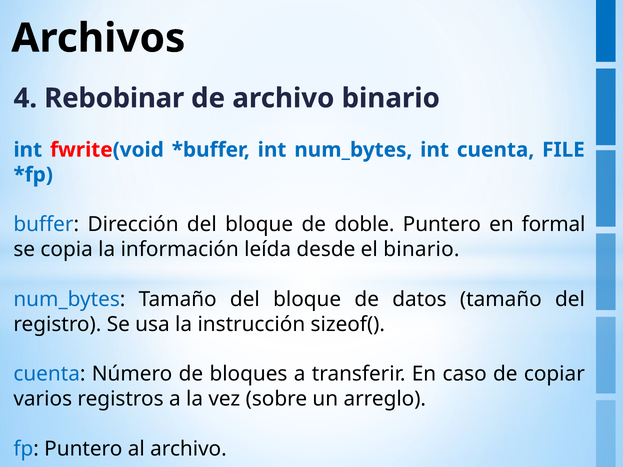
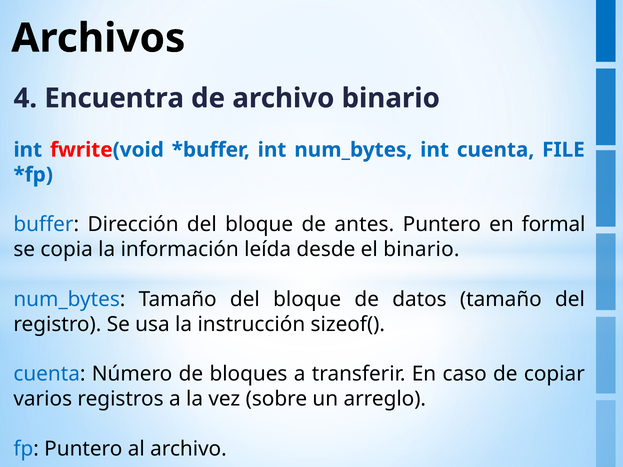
Rebobinar: Rebobinar -> Encuentra
doble: doble -> antes
